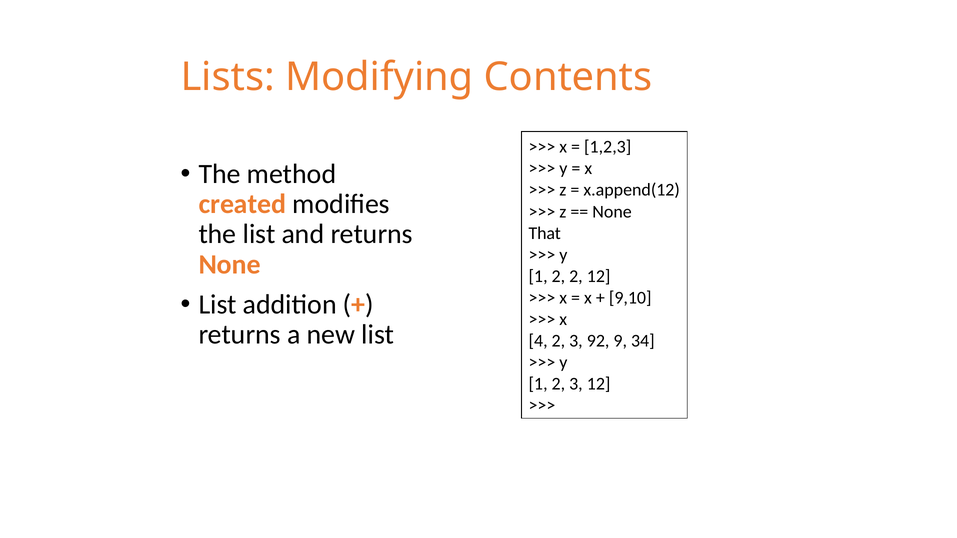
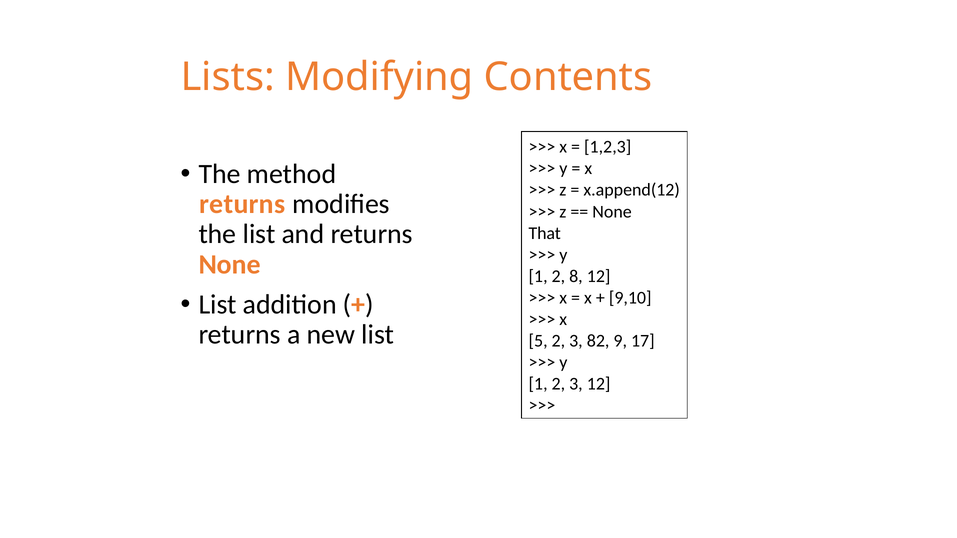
created at (242, 204): created -> returns
2 2: 2 -> 8
4: 4 -> 5
92: 92 -> 82
34: 34 -> 17
